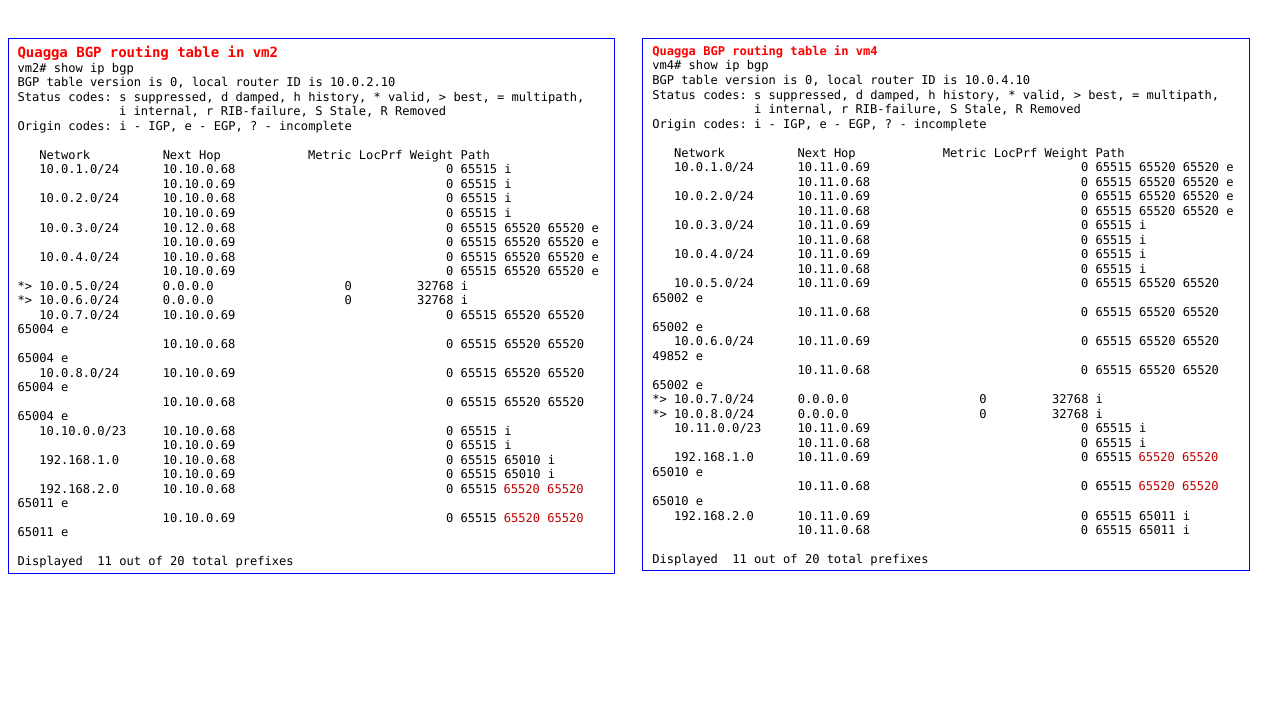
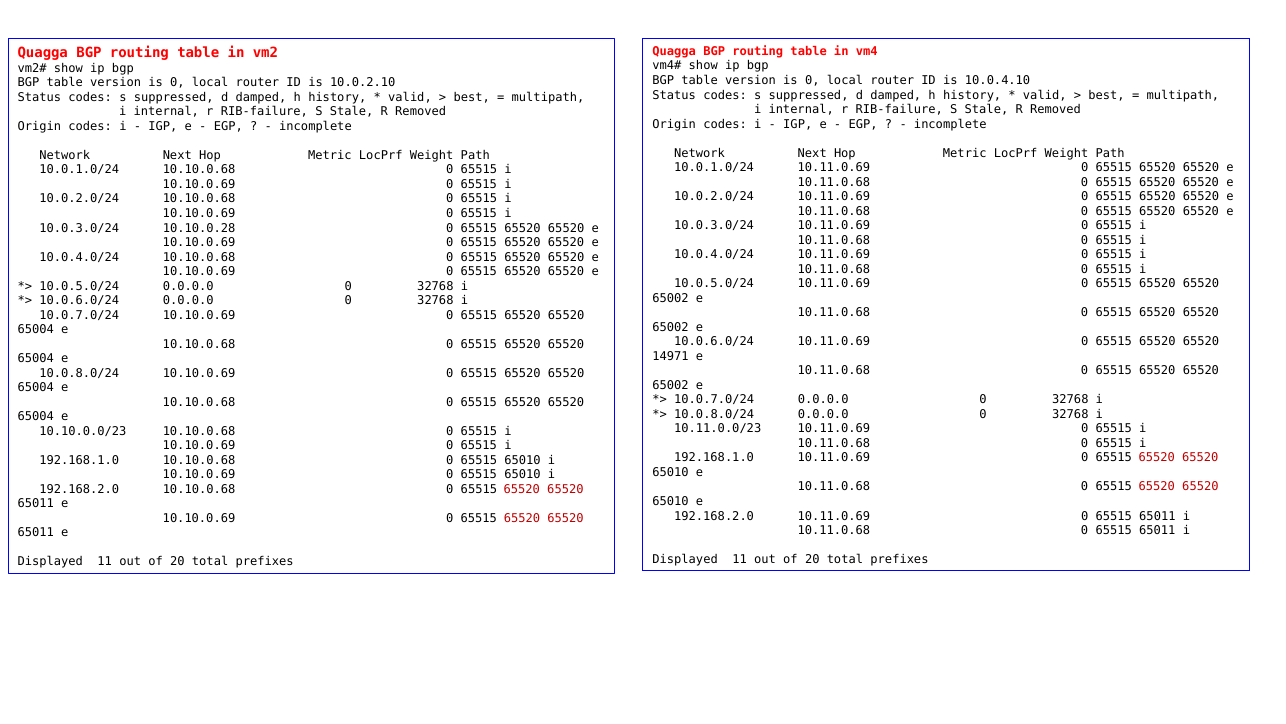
10.12.0.68: 10.12.0.68 -> 10.10.0.28
49852: 49852 -> 14971
